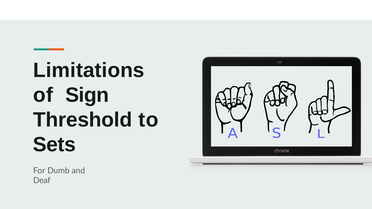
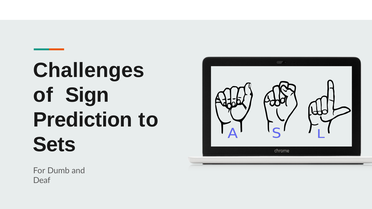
Limitations: Limitations -> Challenges
Threshold: Threshold -> Prediction
